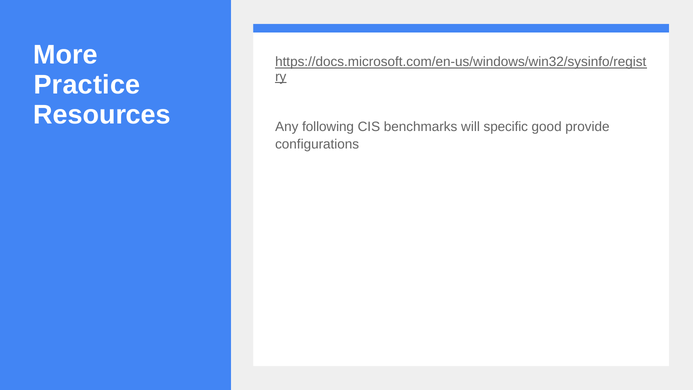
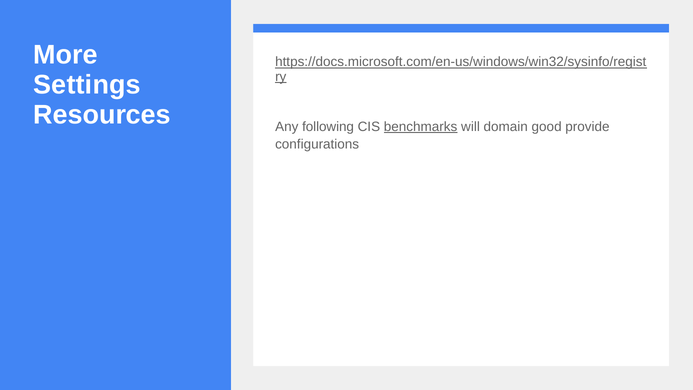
Practice: Practice -> Settings
benchmarks underline: none -> present
specific: specific -> domain
